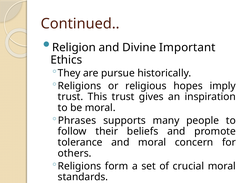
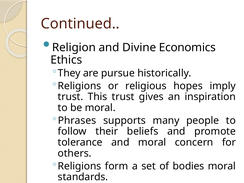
Important: Important -> Economics
crucial: crucial -> bodies
